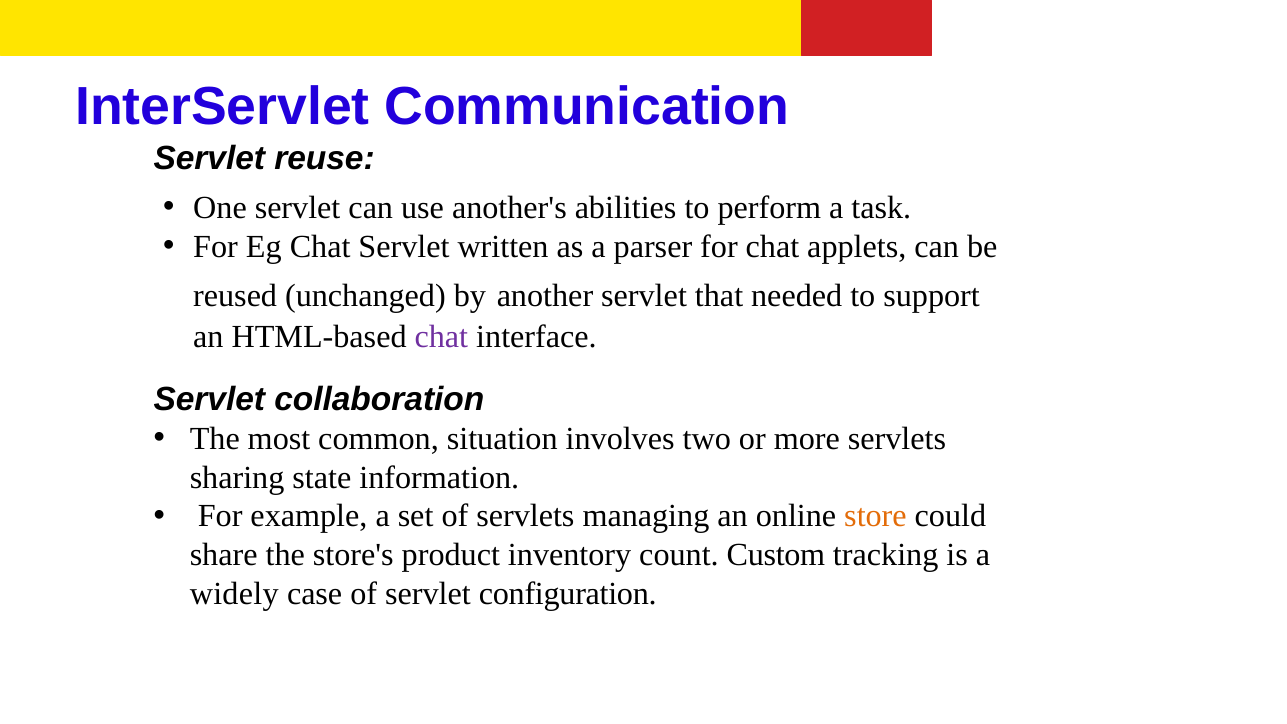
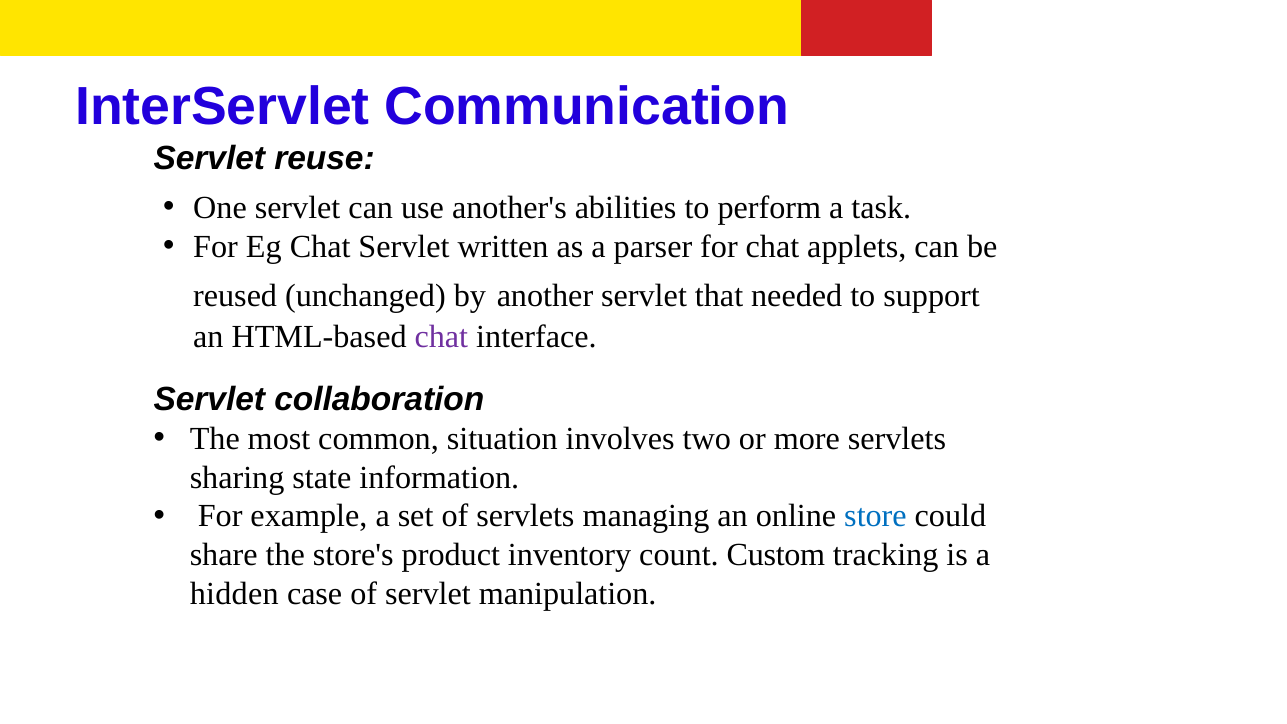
store colour: orange -> blue
widely: widely -> hidden
configuration: configuration -> manipulation
